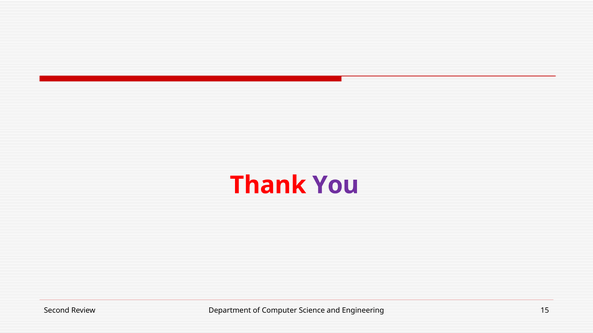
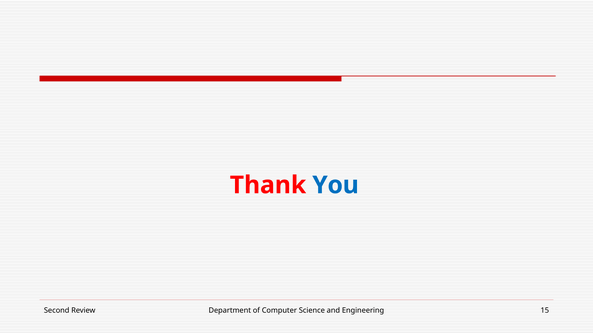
You colour: purple -> blue
